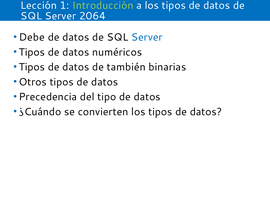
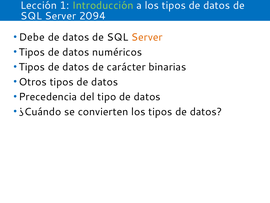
2064: 2064 -> 2094
Server at (147, 37) colour: blue -> orange
también: también -> carácter
